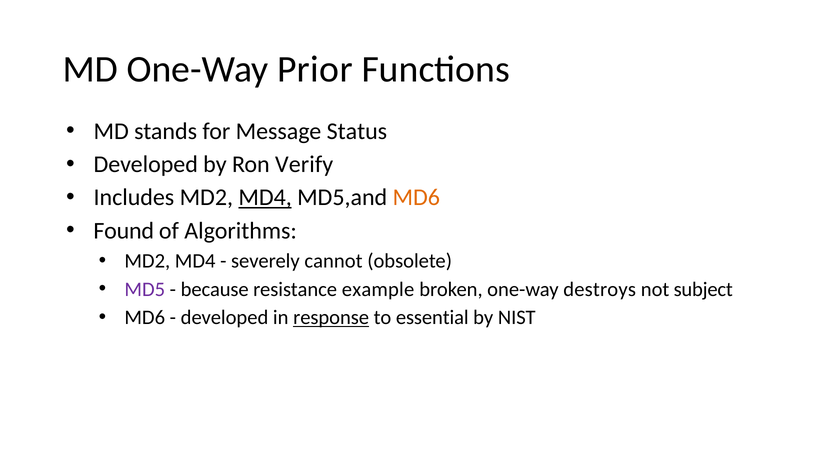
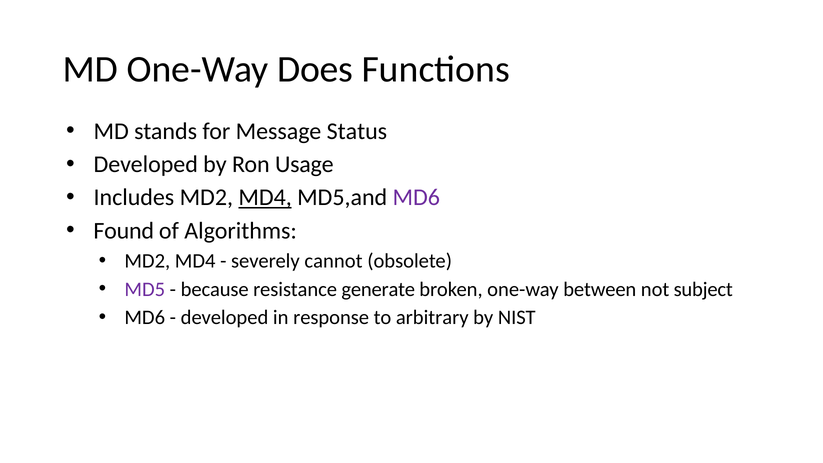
Prior: Prior -> Does
Verify: Verify -> Usage
MD6 at (416, 198) colour: orange -> purple
example: example -> generate
destroys: destroys -> between
response underline: present -> none
essential: essential -> arbitrary
